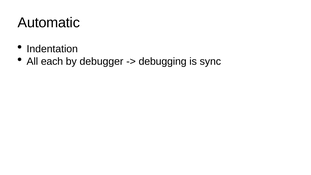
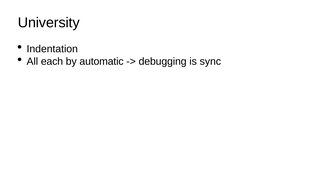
Automatic: Automatic -> University
debugger: debugger -> automatic
